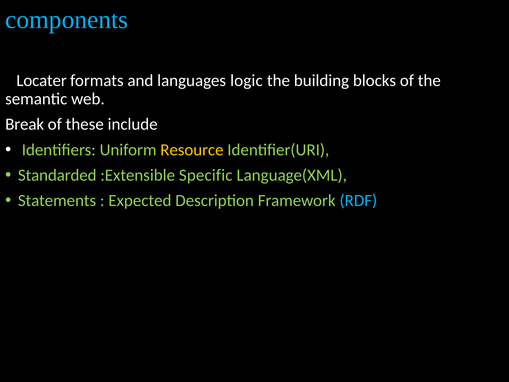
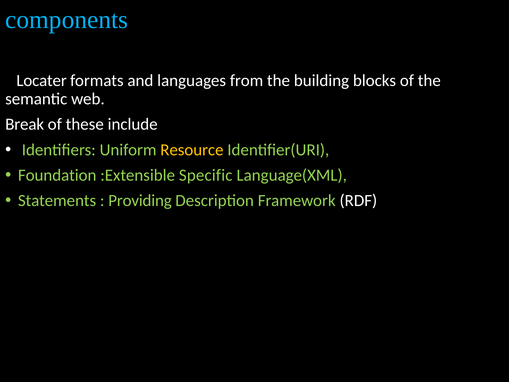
logic: logic -> from
Standarded: Standarded -> Foundation
Expected: Expected -> Providing
RDF colour: light blue -> white
